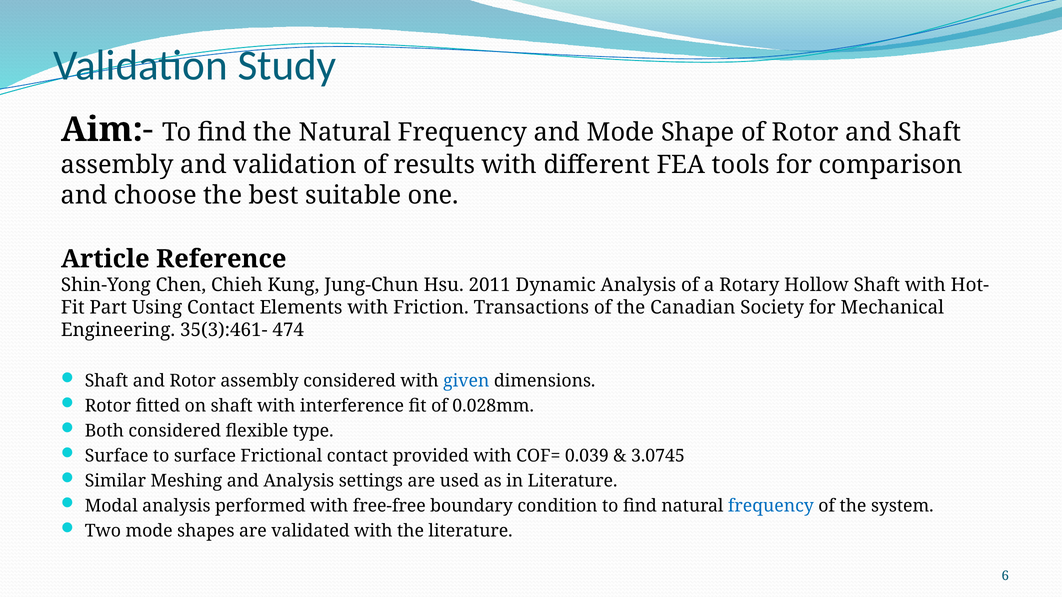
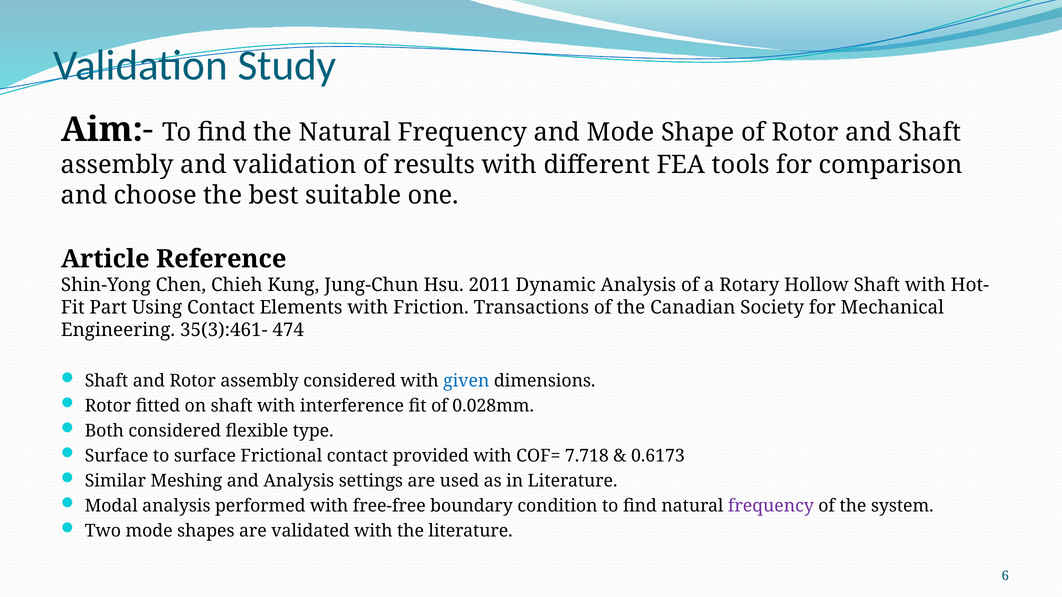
0.039: 0.039 -> 7.718
3.0745: 3.0745 -> 0.6173
frequency at (771, 506) colour: blue -> purple
